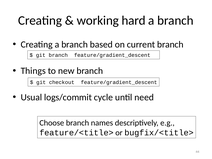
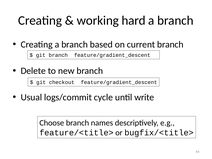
Things: Things -> Delete
need: need -> write
